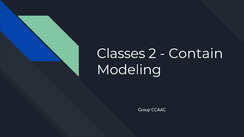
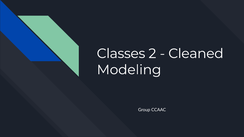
Contain: Contain -> Cleaned
